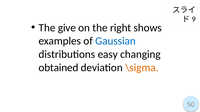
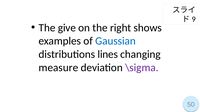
easy: easy -> lines
obtained: obtained -> measure
\sigma colour: orange -> purple
